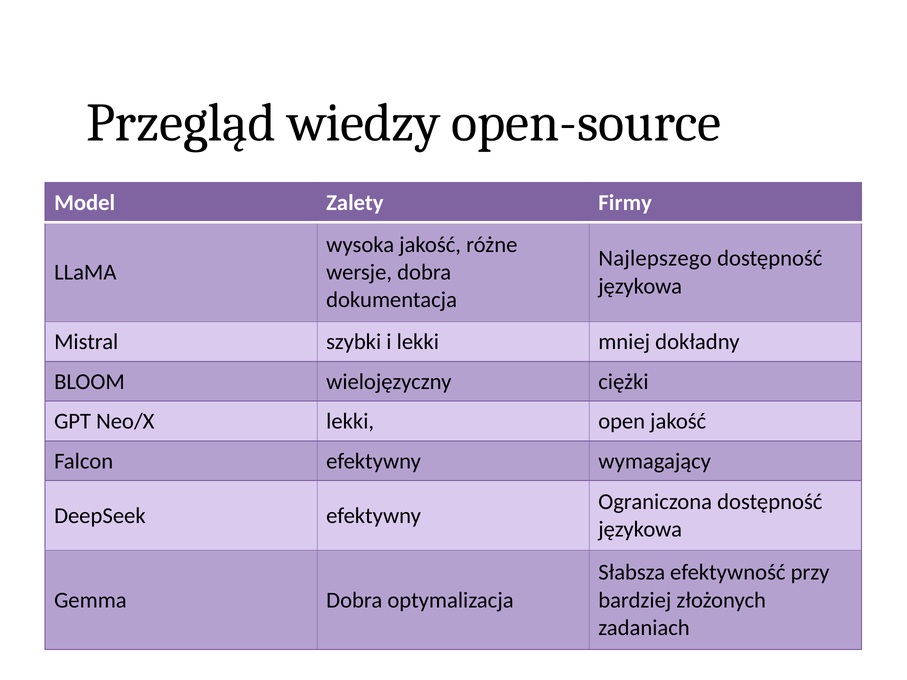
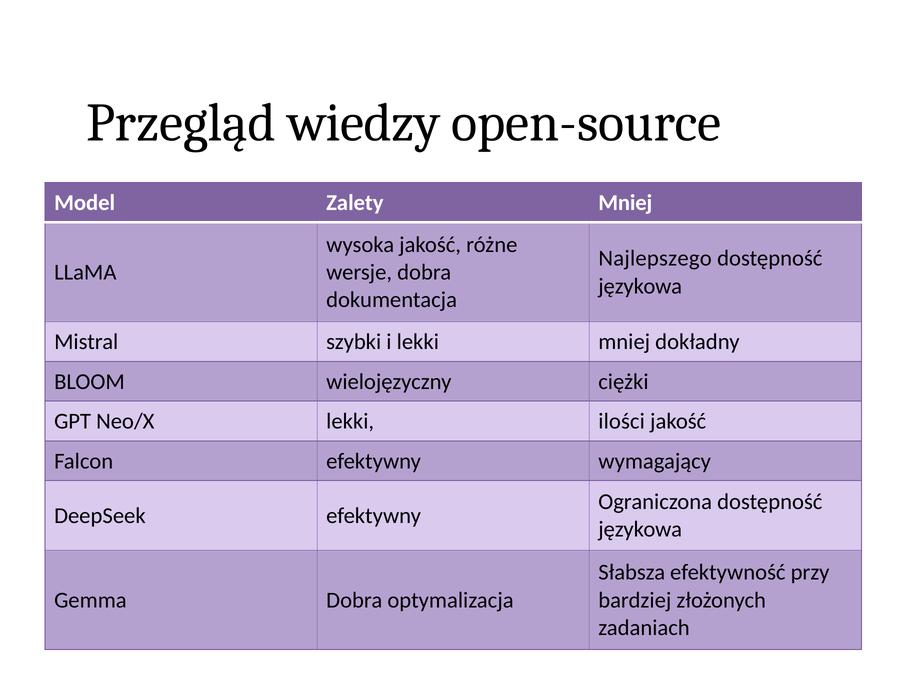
Zalety Firmy: Firmy -> Mniej
open: open -> ilości
